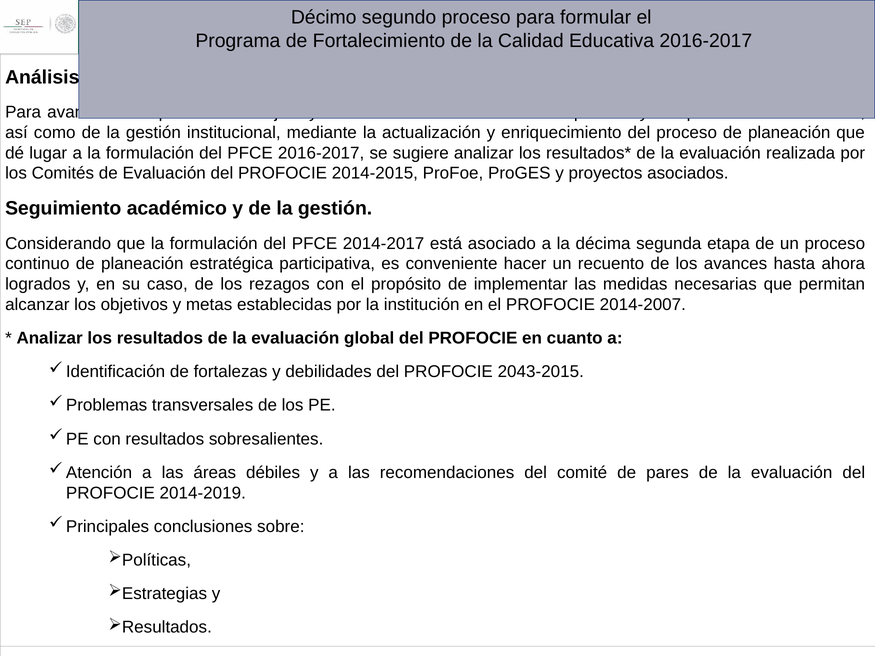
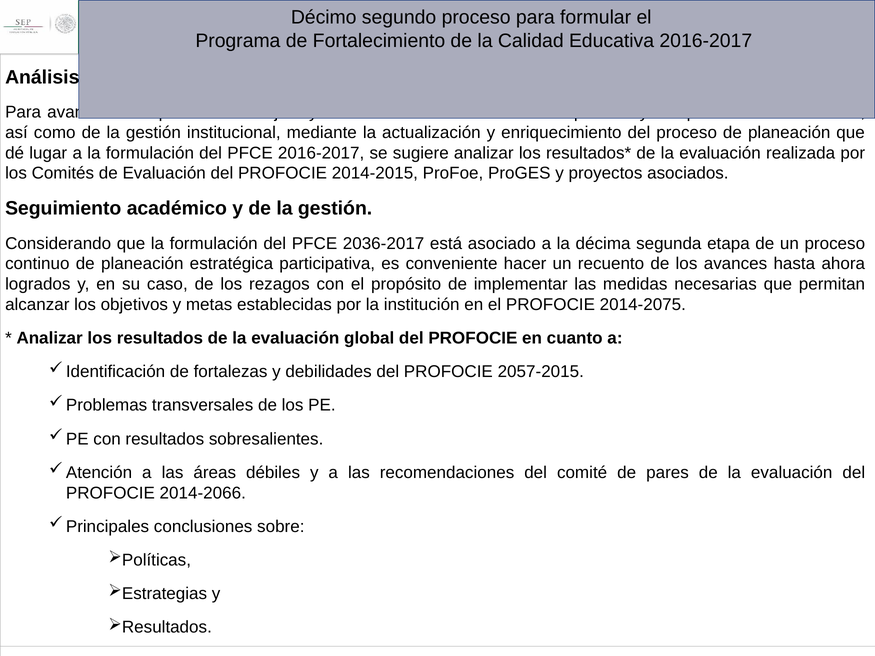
2014-2017: 2014-2017 -> 2036-2017
2014-2007: 2014-2007 -> 2014-2075
2043-2015: 2043-2015 -> 2057-2015
2014-2019: 2014-2019 -> 2014-2066
